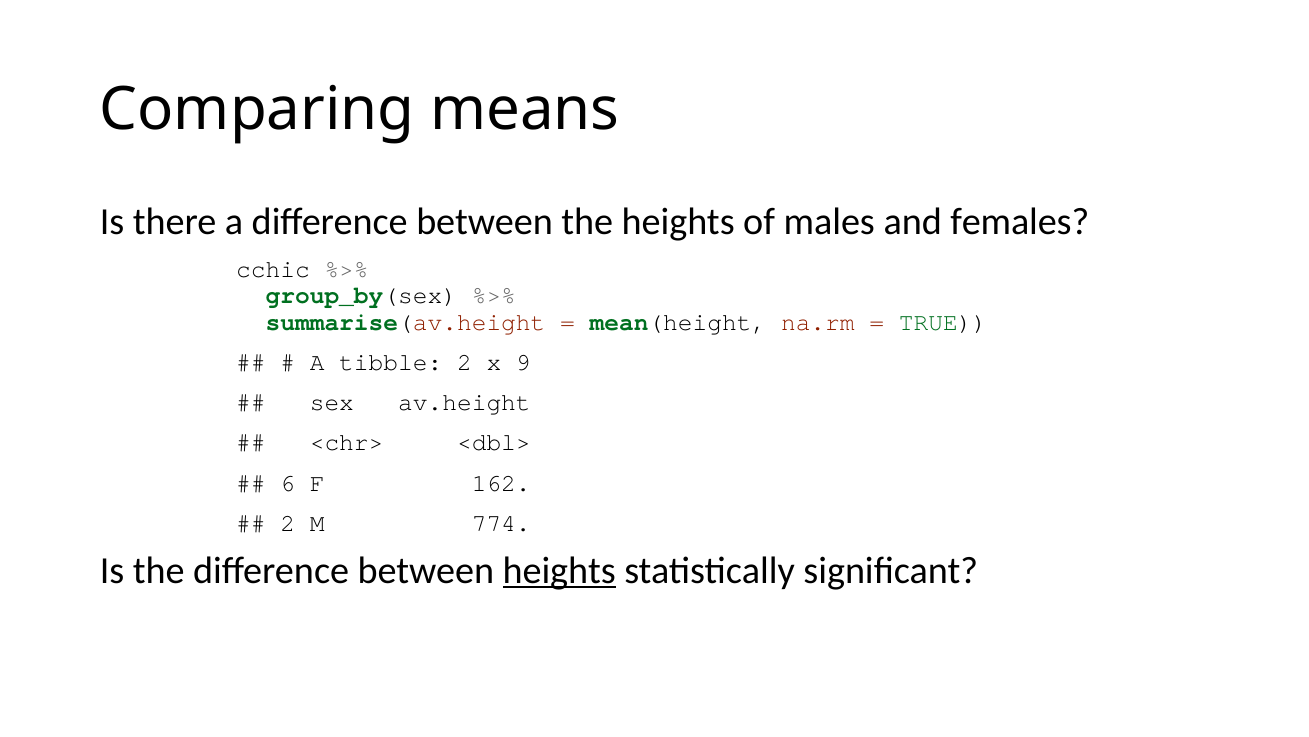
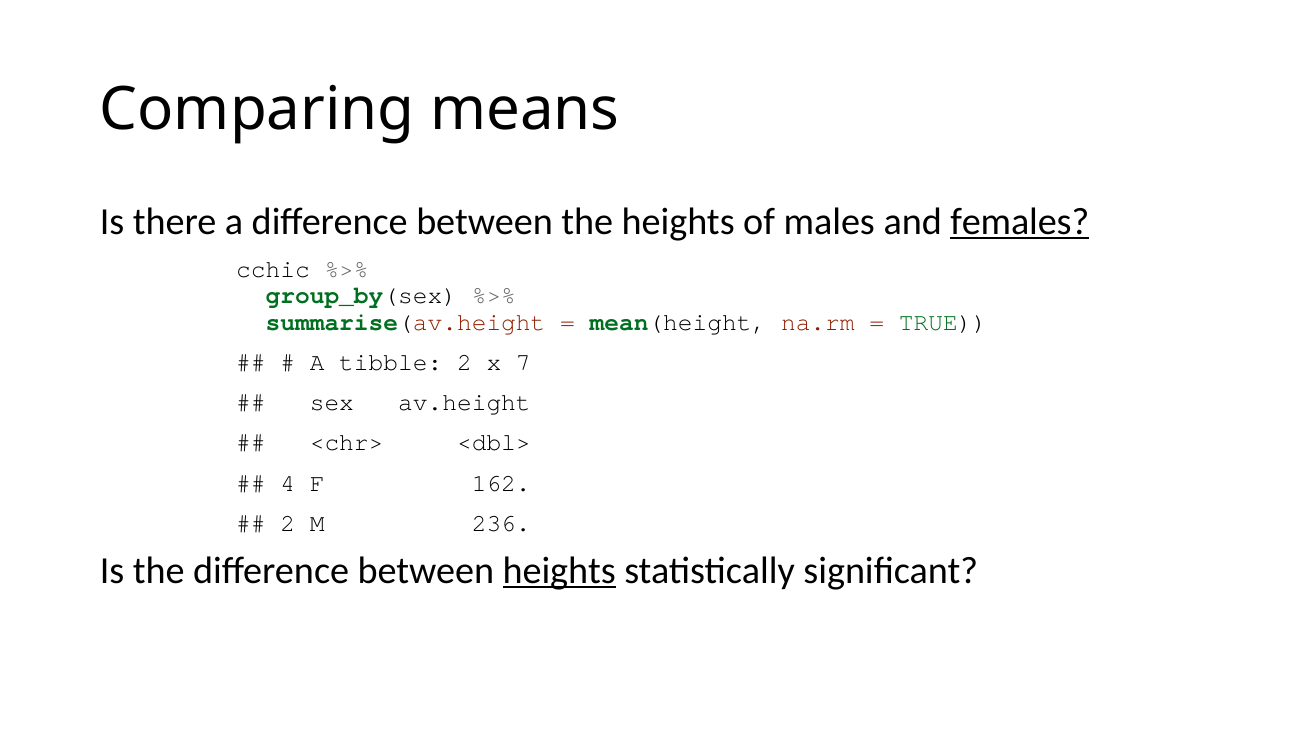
females underline: none -> present
9: 9 -> 7
6: 6 -> 4
774: 774 -> 236
